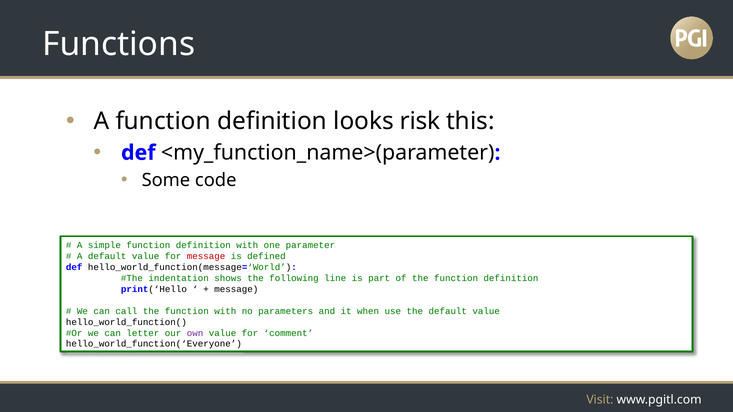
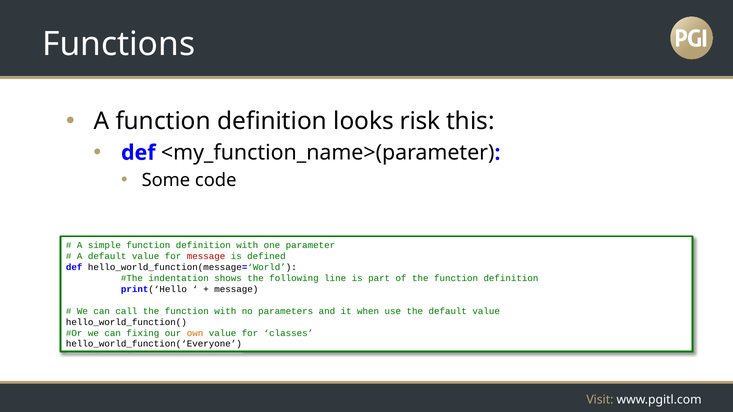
letter: letter -> fixing
own colour: purple -> orange
comment: comment -> classes
